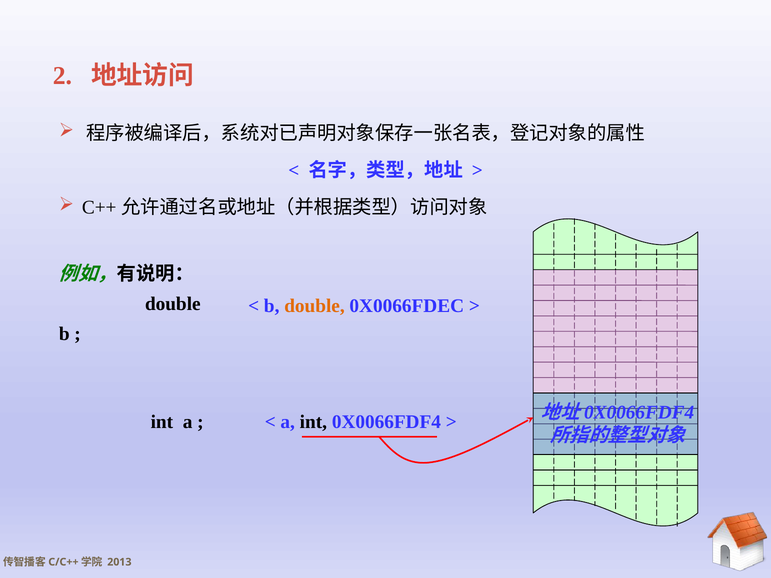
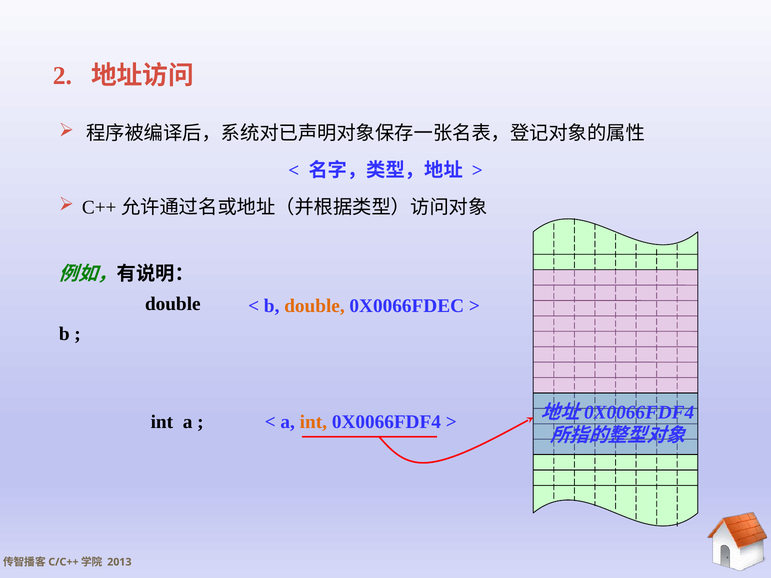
int at (313, 422) colour: black -> orange
